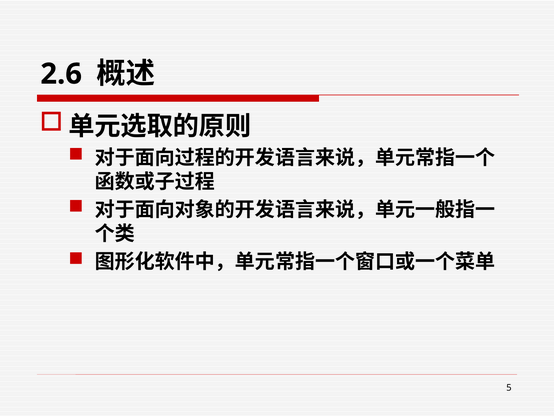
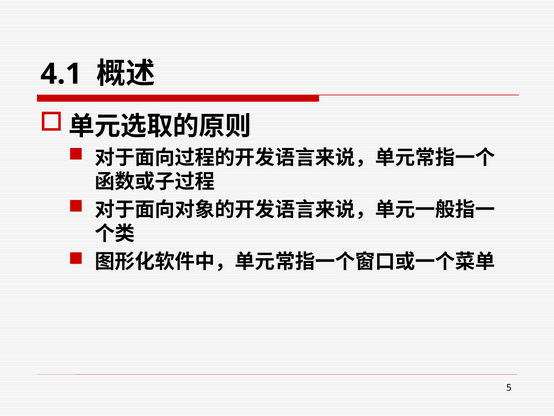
2.6: 2.6 -> 4.1
